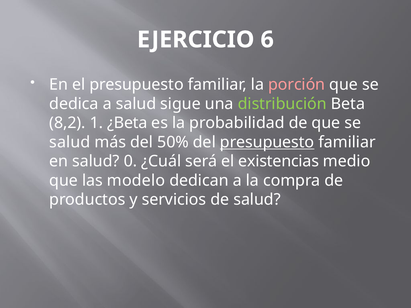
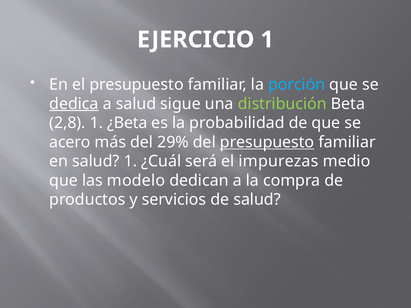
EJERCICIO 6: 6 -> 1
porción colour: pink -> light blue
dedica underline: none -> present
8,2: 8,2 -> 2,8
salud at (70, 142): salud -> acero
50%: 50% -> 29%
salud 0: 0 -> 1
existencias: existencias -> impurezas
